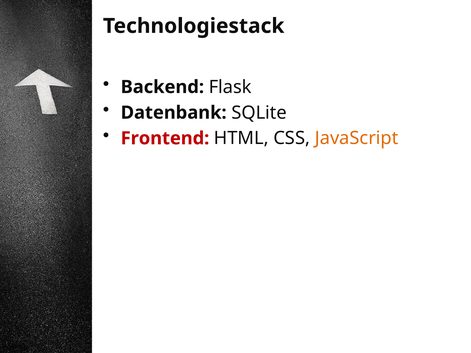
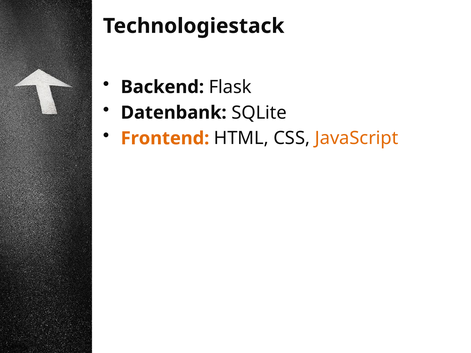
Frontend colour: red -> orange
